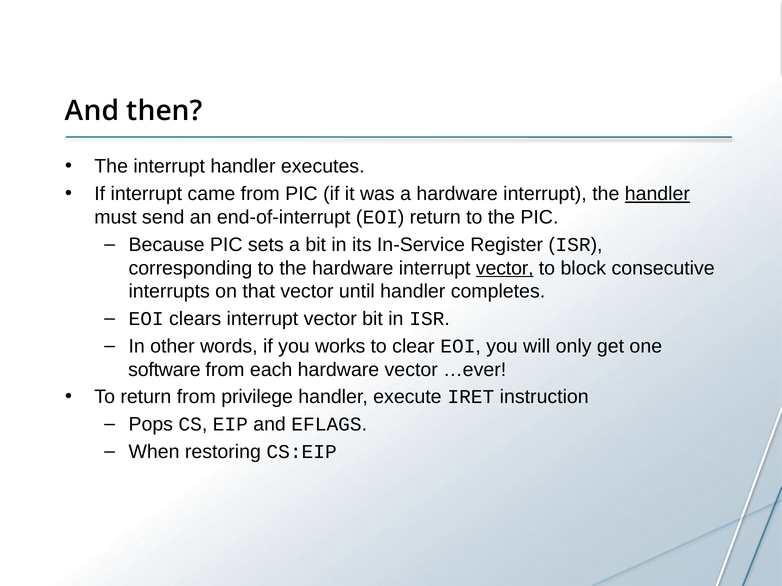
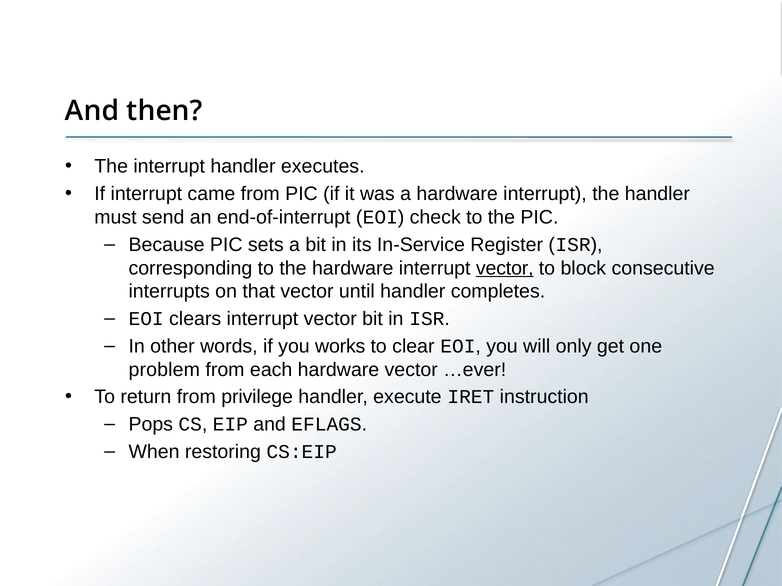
handler at (657, 194) underline: present -> none
EOI return: return -> check
software: software -> problem
